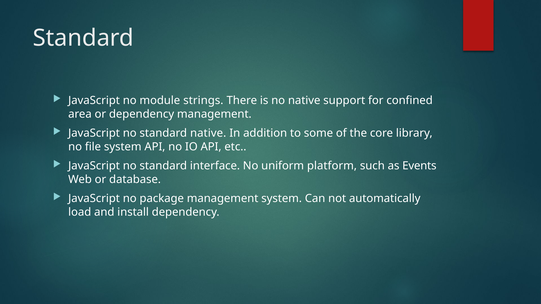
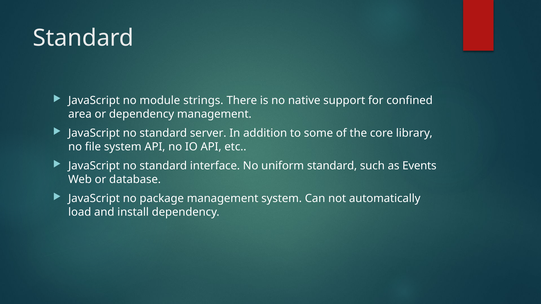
standard native: native -> server
uniform platform: platform -> standard
